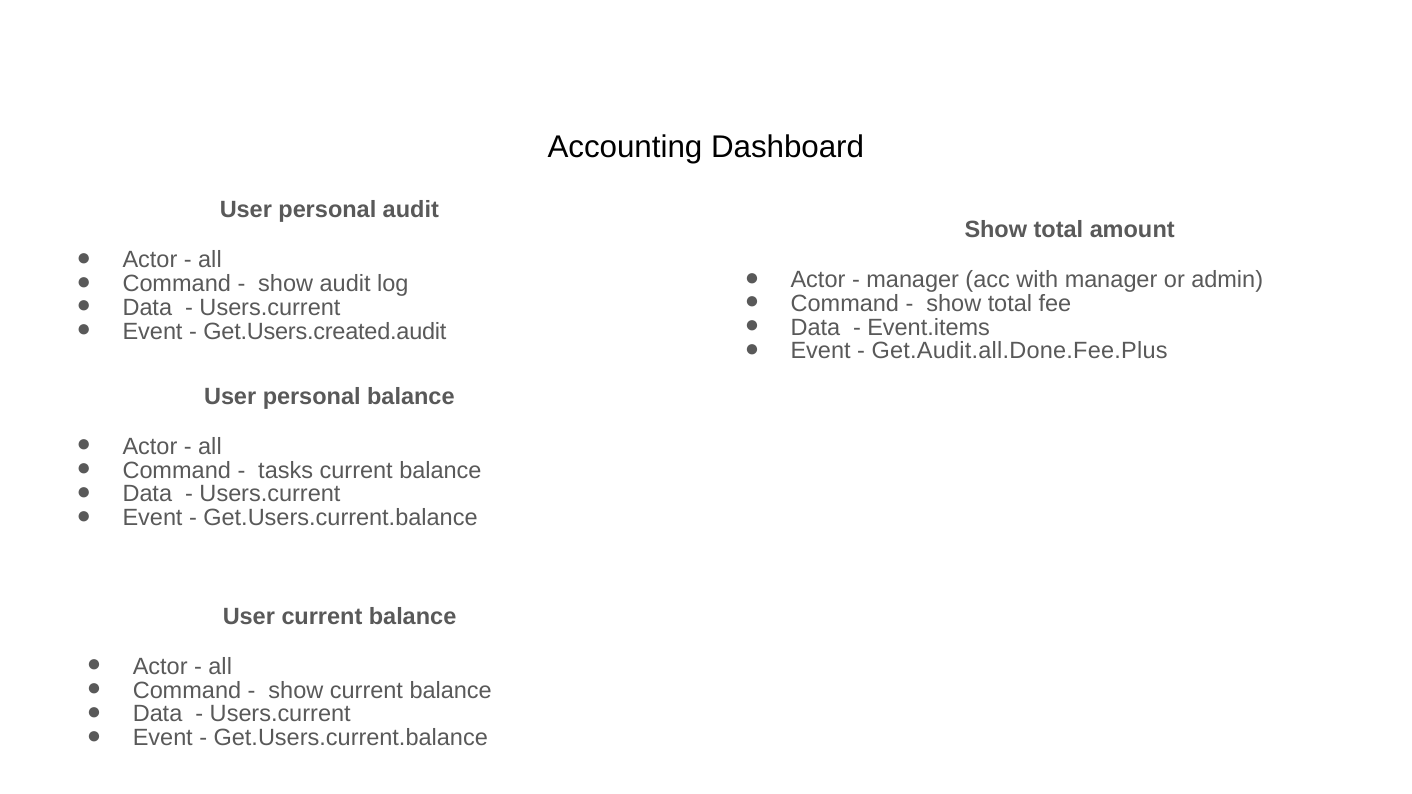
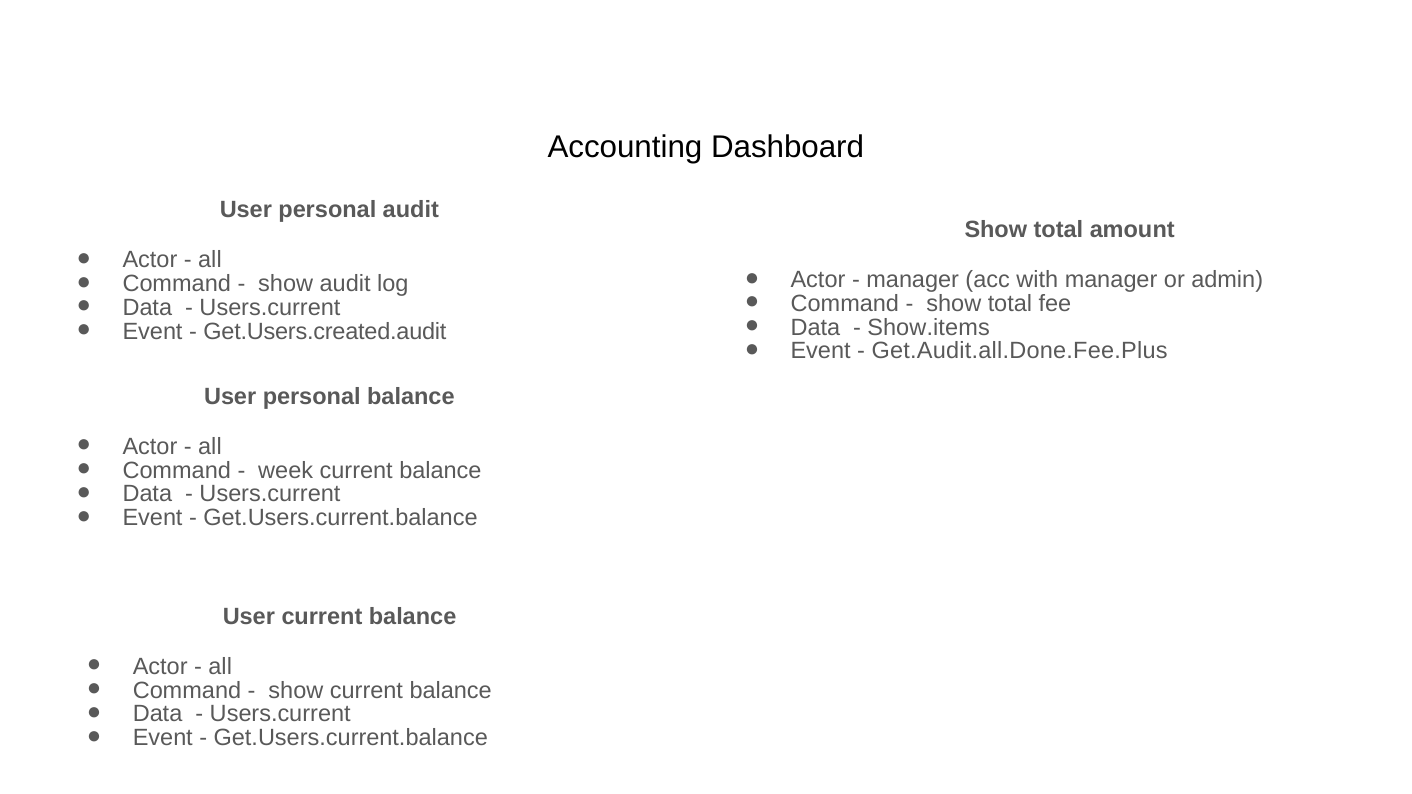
Event.items: Event.items -> Show.items
tasks: tasks -> week
